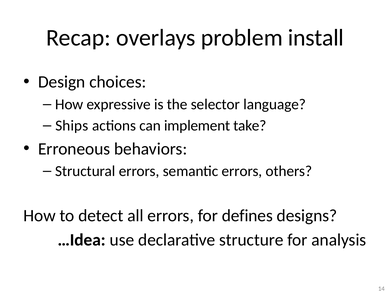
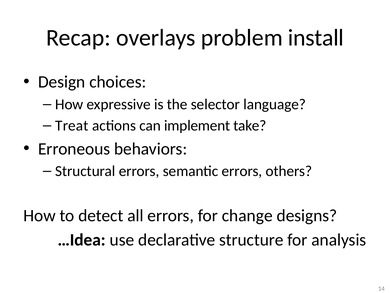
Ships: Ships -> Treat
defines: defines -> change
